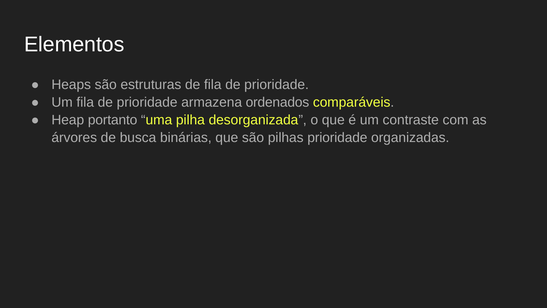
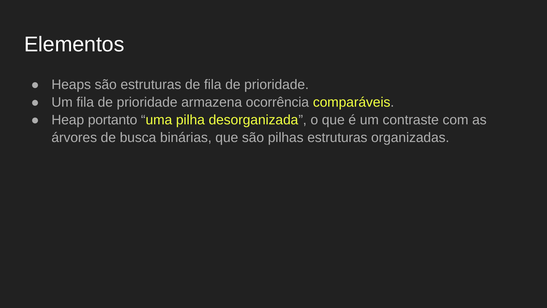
ordenados: ordenados -> ocorrência
pilhas prioridade: prioridade -> estruturas
